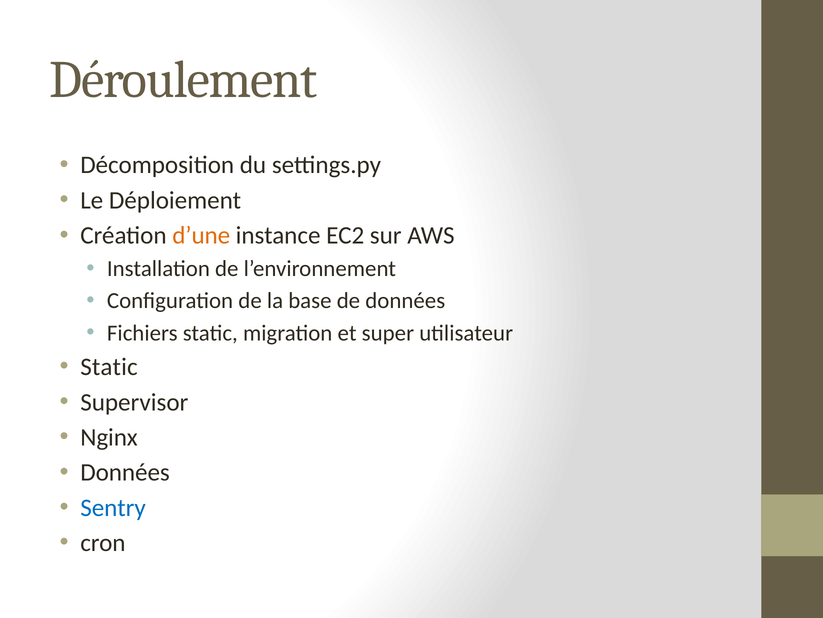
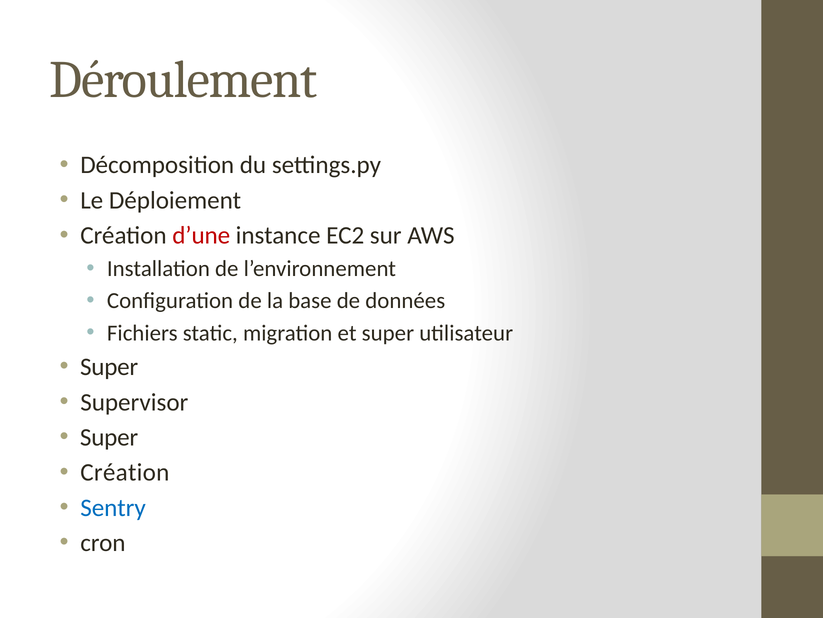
d’une colour: orange -> red
Static at (109, 367): Static -> Super
Nginx at (109, 437): Nginx -> Super
Données at (125, 472): Données -> Création
